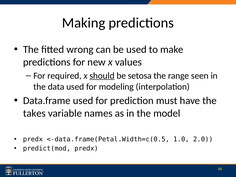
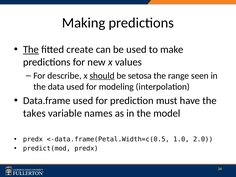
The at (31, 50) underline: none -> present
wrong: wrong -> create
required: required -> describe
